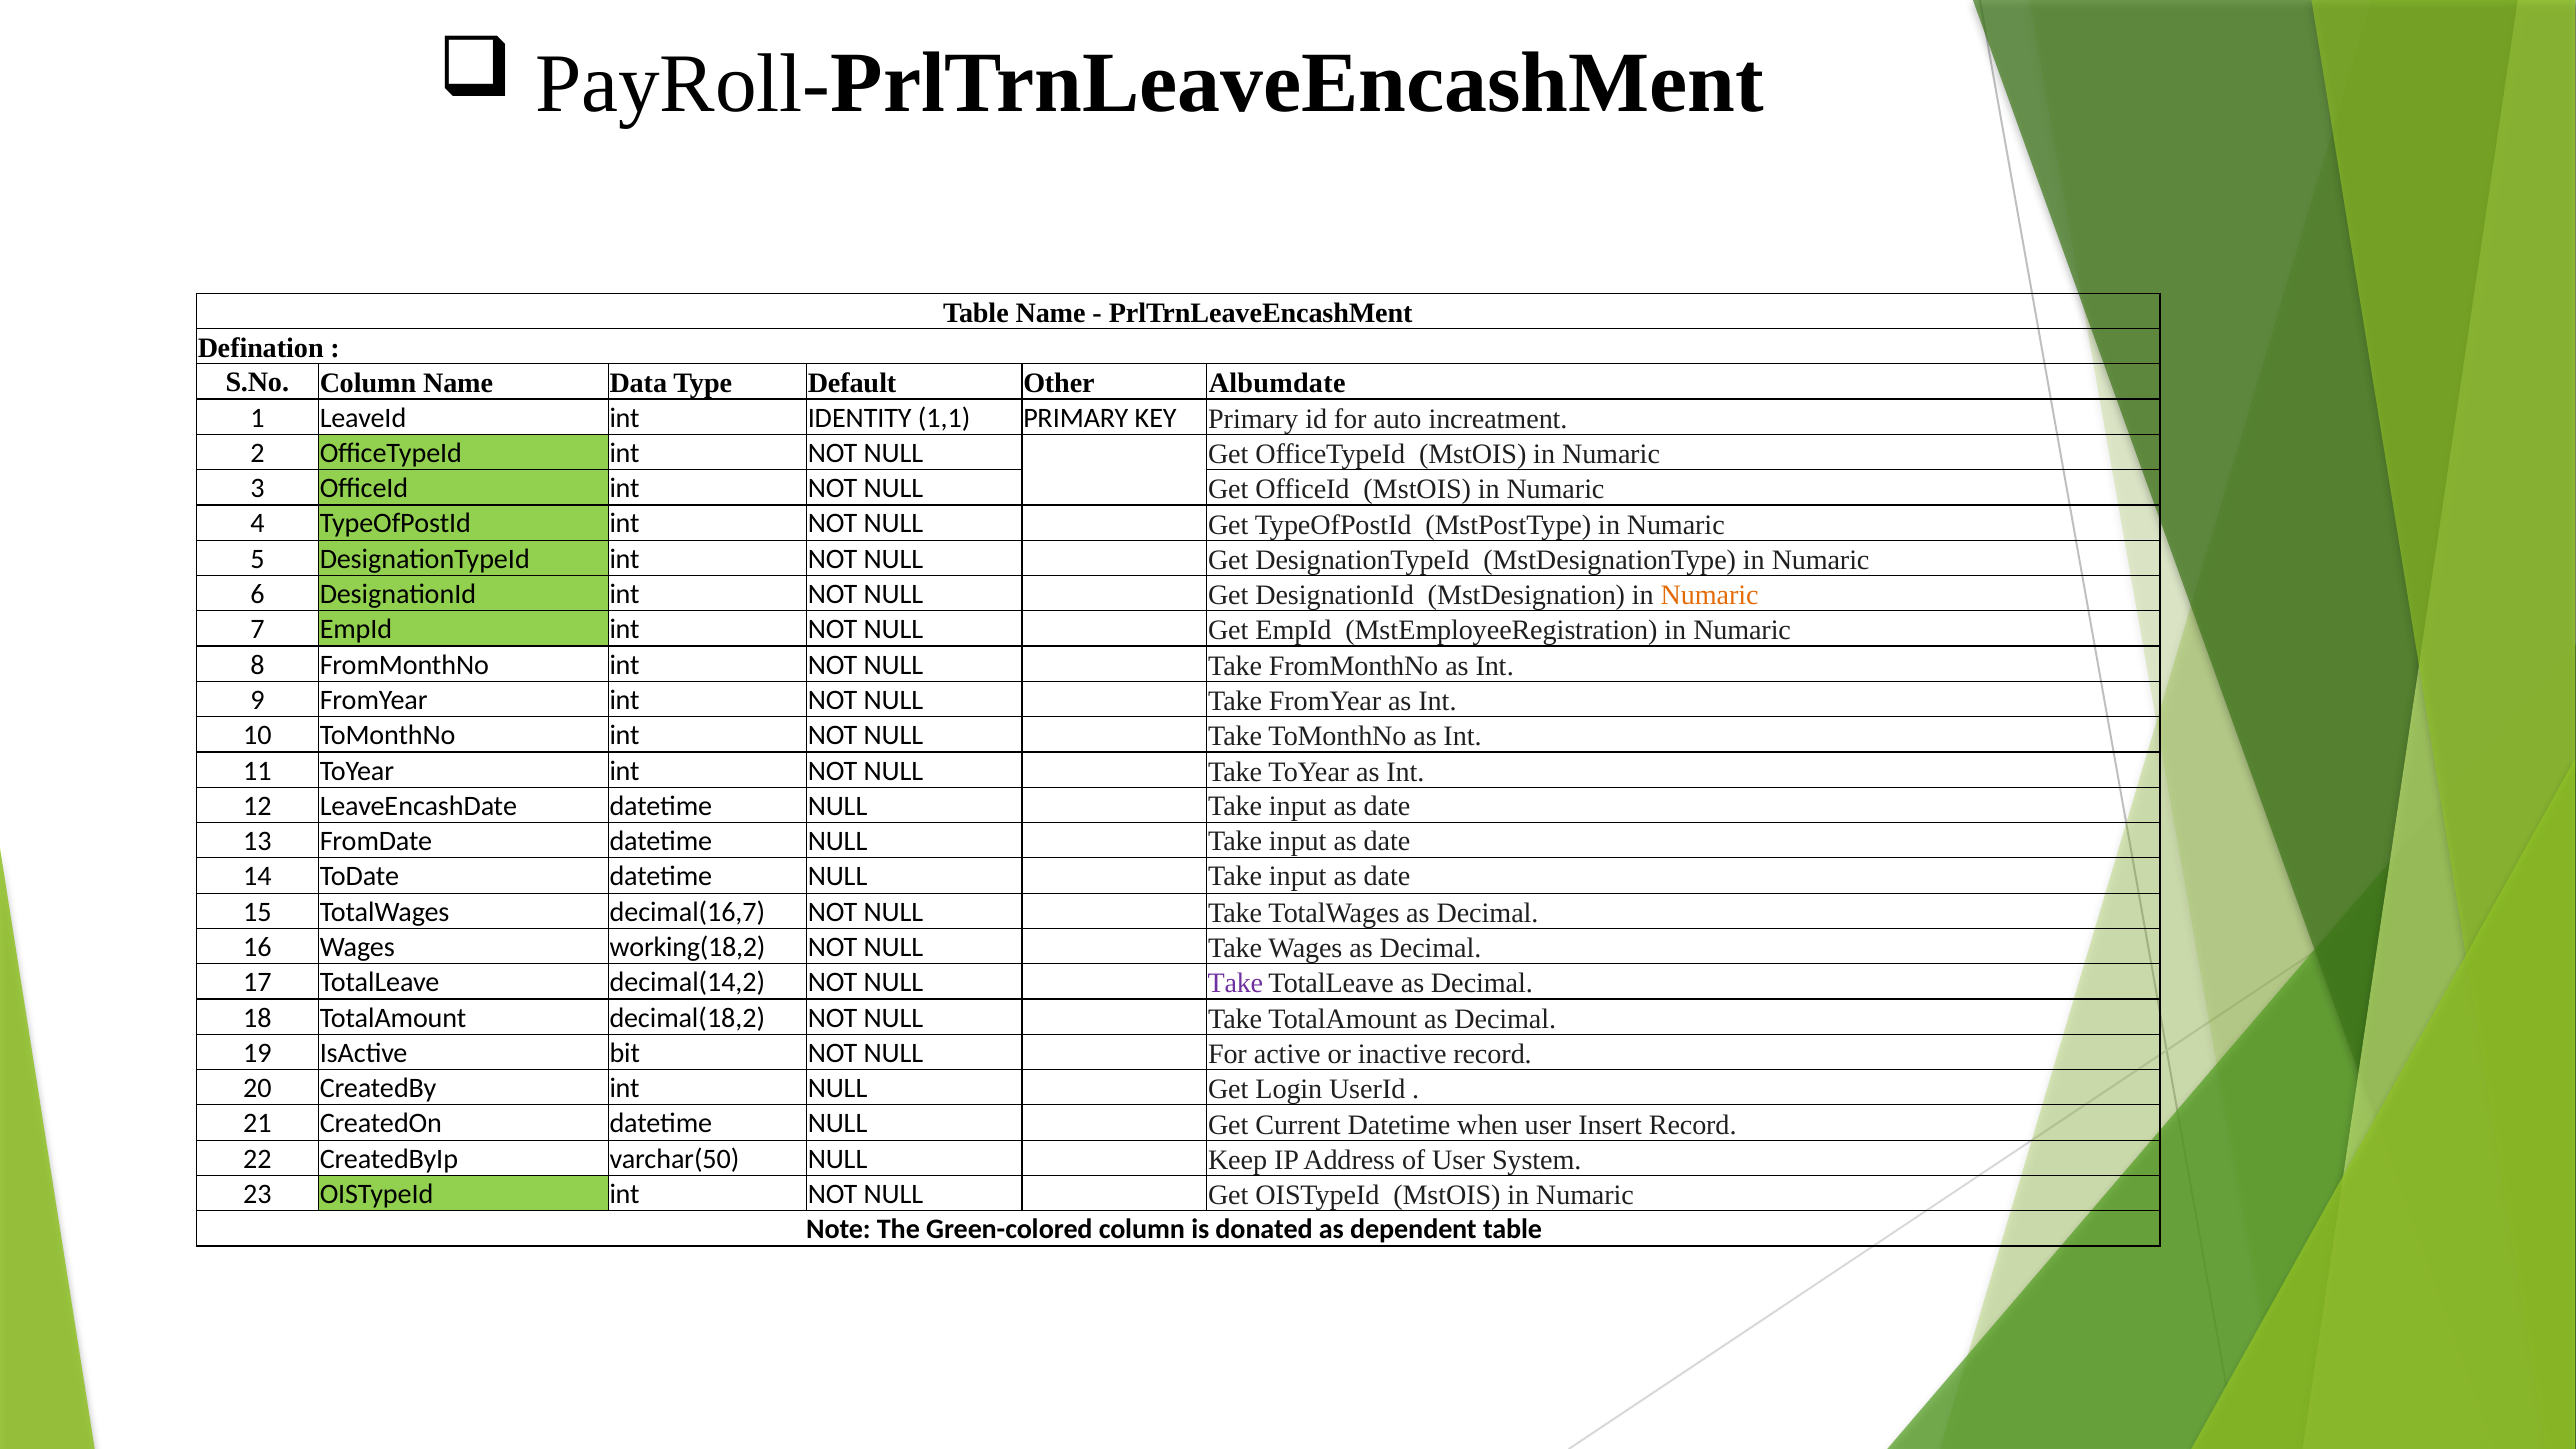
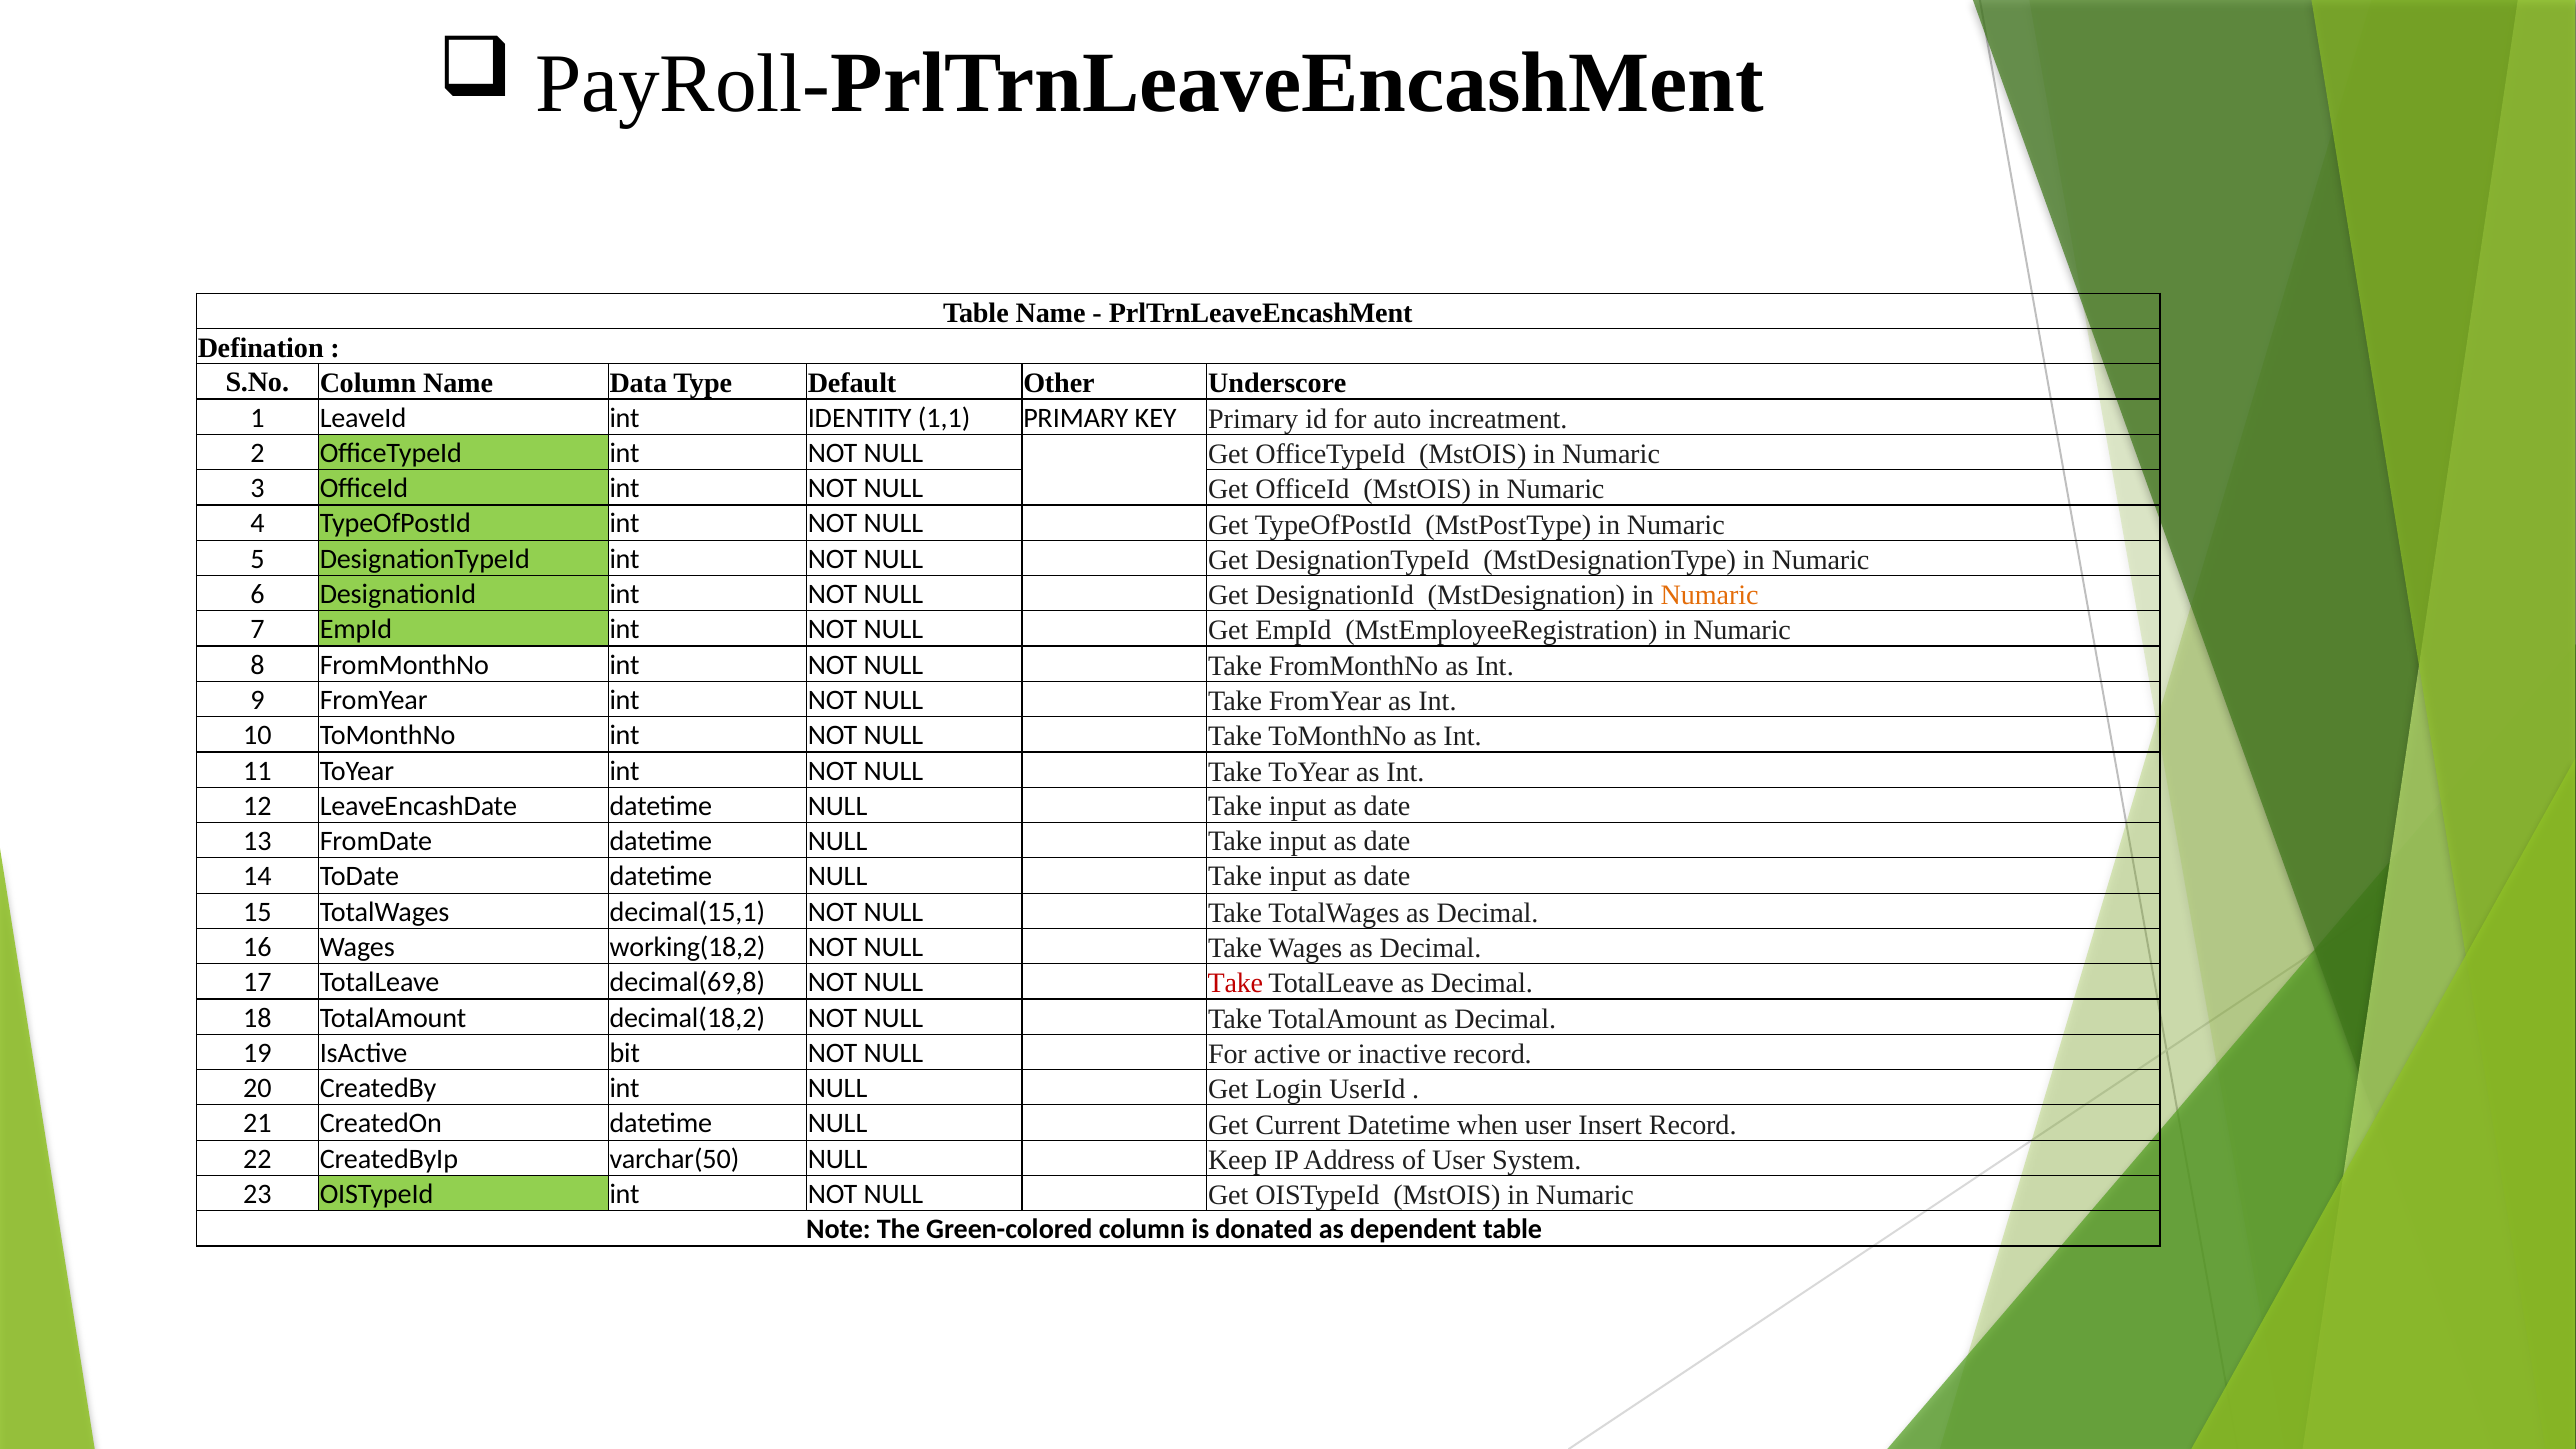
Albumdate: Albumdate -> Underscore
decimal(16,7: decimal(16,7 -> decimal(15,1
decimal(14,2: decimal(14,2 -> decimal(69,8
Take at (1235, 984) colour: purple -> red
